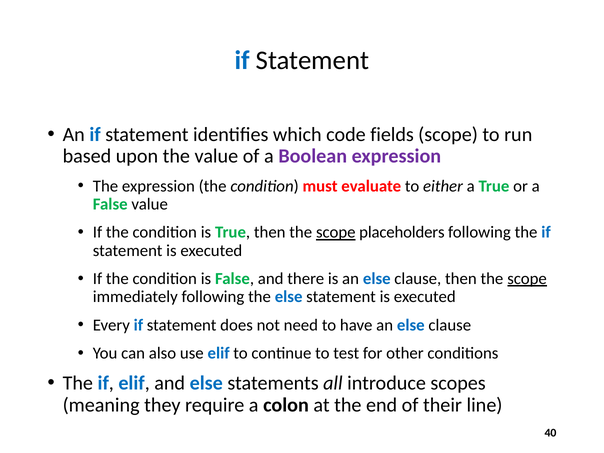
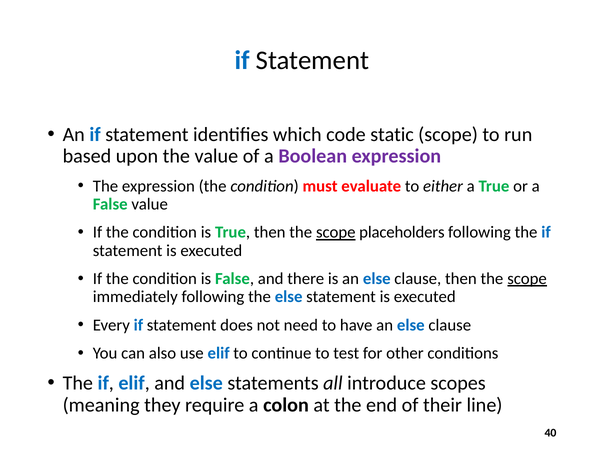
fields: fields -> static
